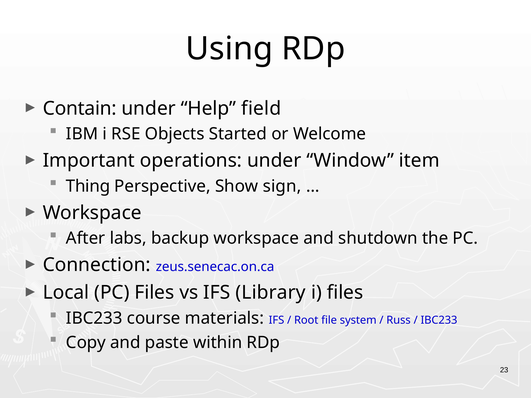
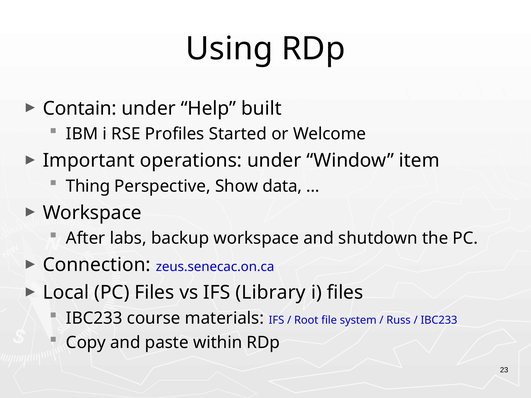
field: field -> built
Objects: Objects -> Profiles
sign: sign -> data
